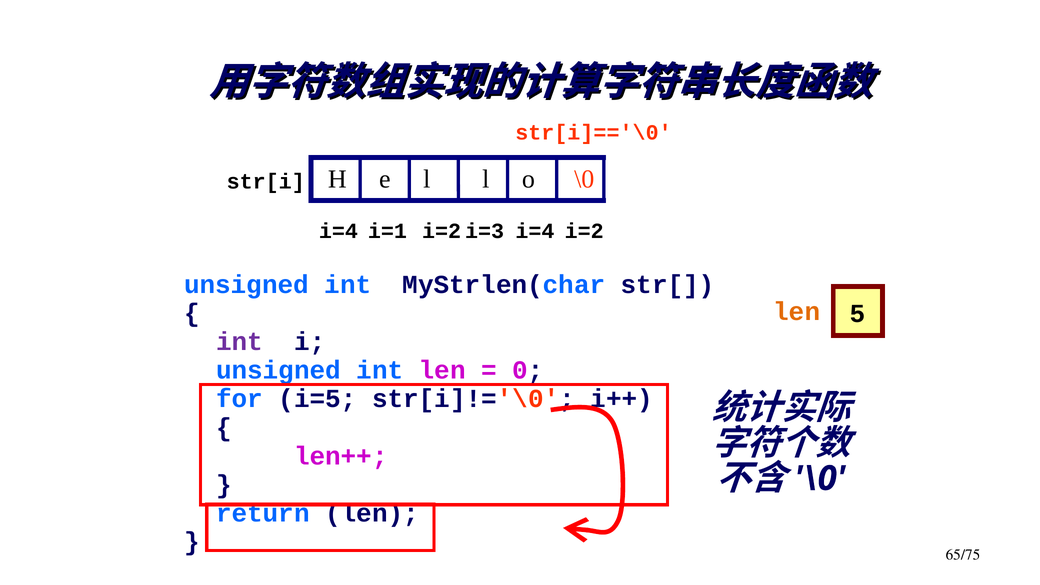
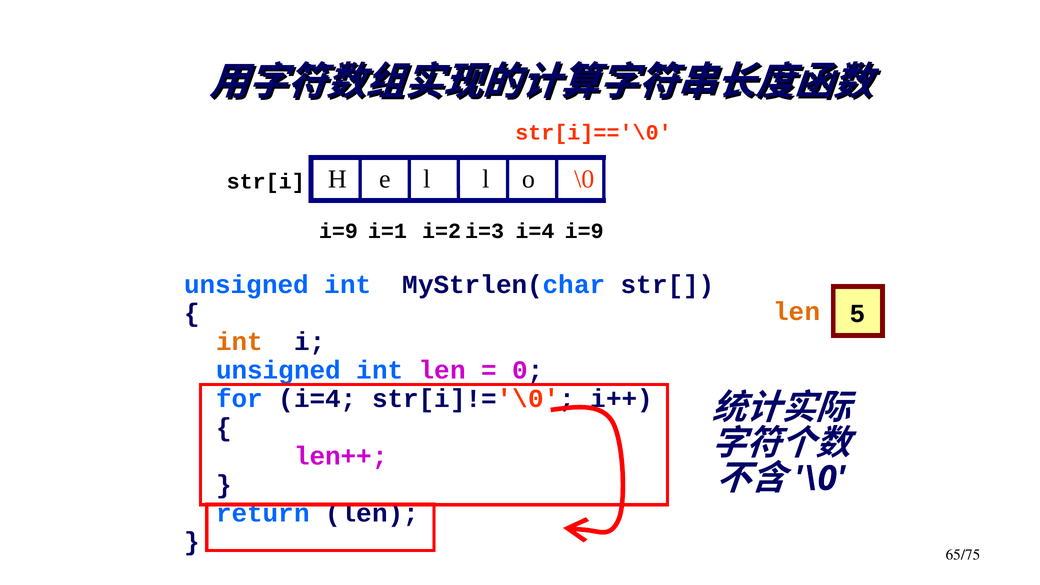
i=4 at (338, 231): i=4 -> i=9
i=4 i=2: i=2 -> i=9
int at (239, 342) colour: purple -> orange
for i=5: i=5 -> i=4
